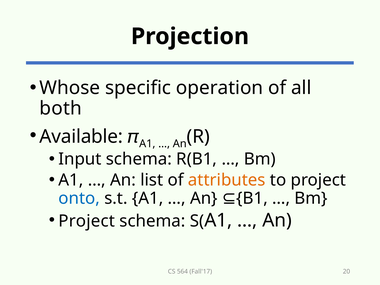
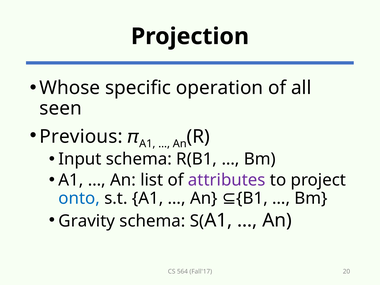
both: both -> seen
Available: Available -> Previous
attributes colour: orange -> purple
Project at (87, 221): Project -> Gravity
